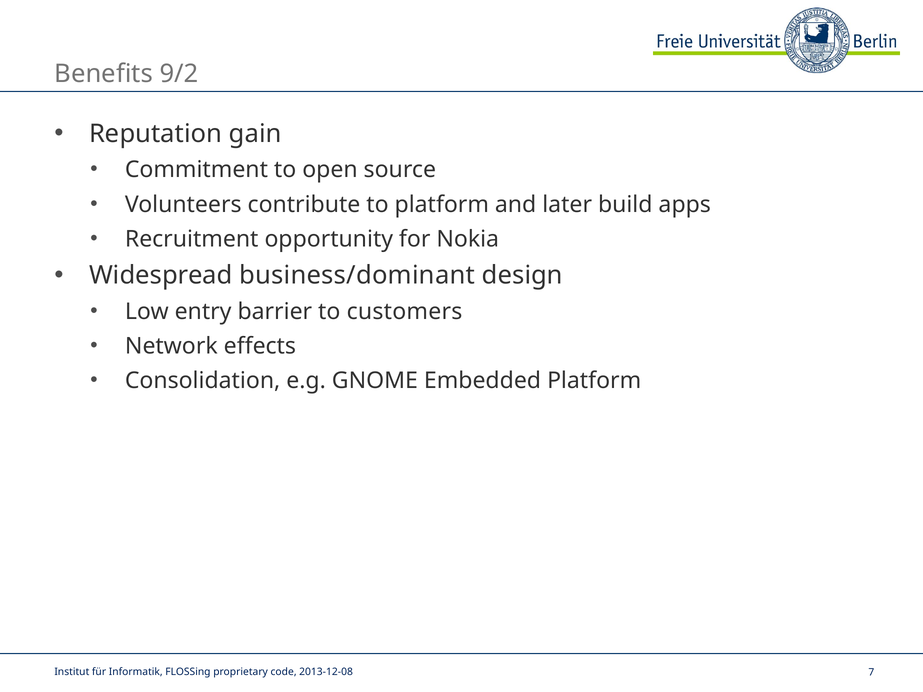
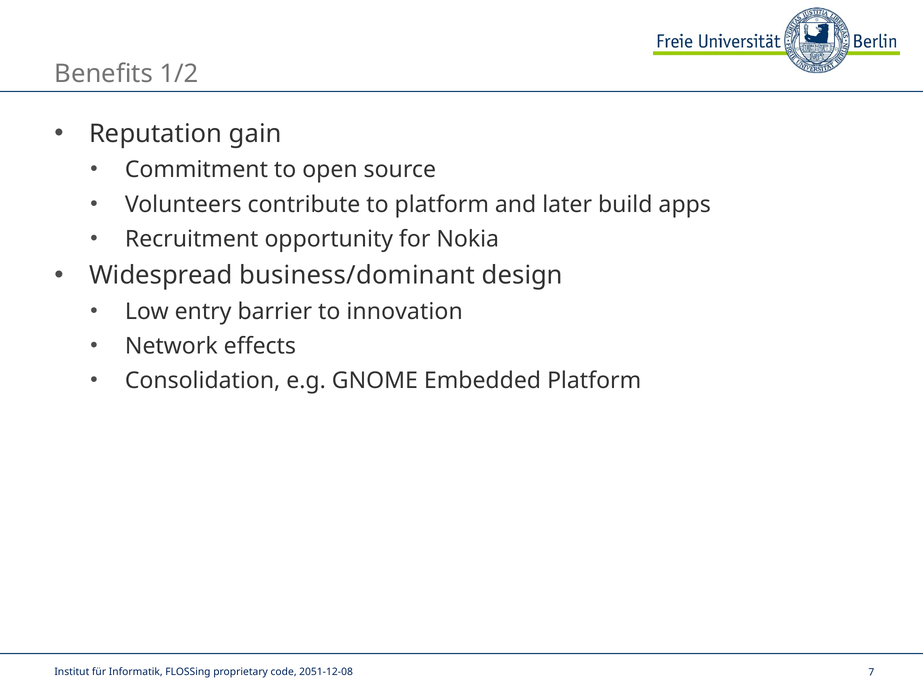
9/2: 9/2 -> 1/2
customers: customers -> innovation
2013-12-08: 2013-12-08 -> 2051-12-08
